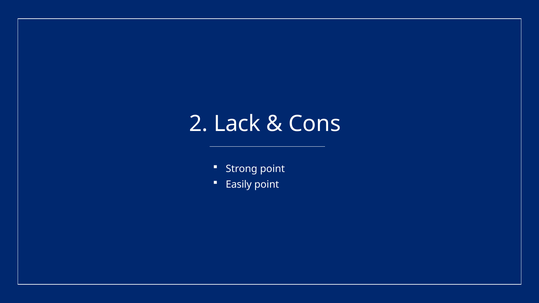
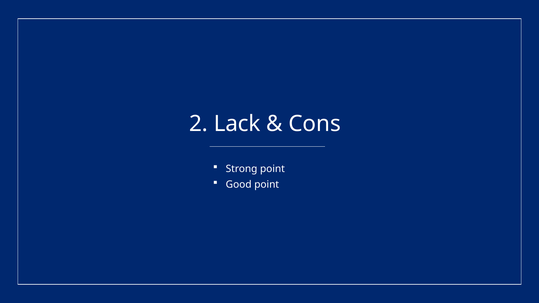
Easily: Easily -> Good
